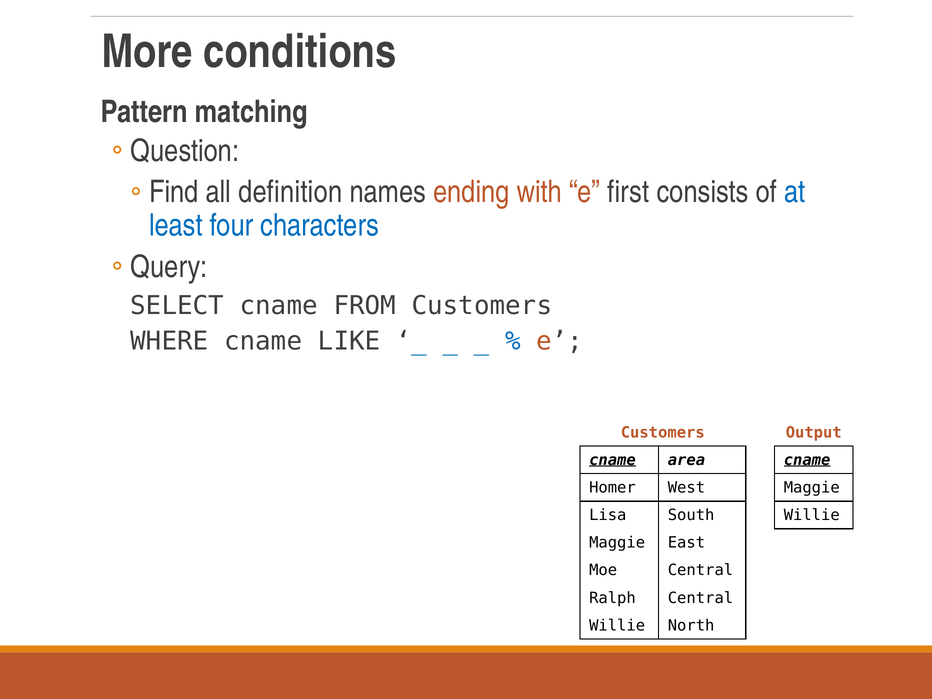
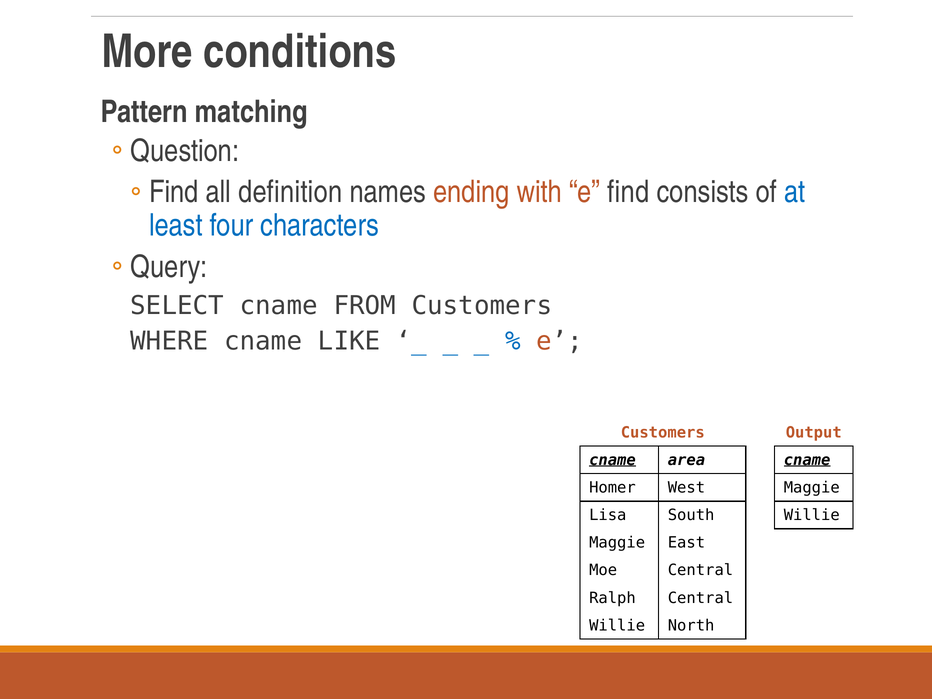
first: first -> find
